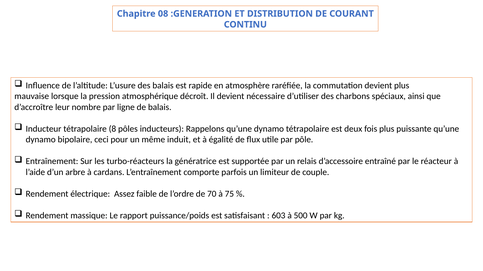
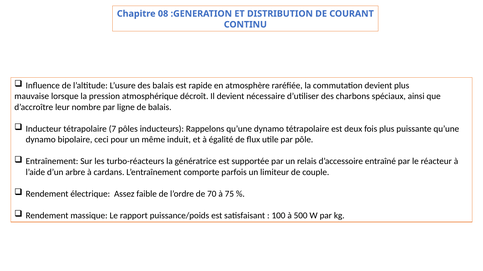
8: 8 -> 7
603: 603 -> 100
